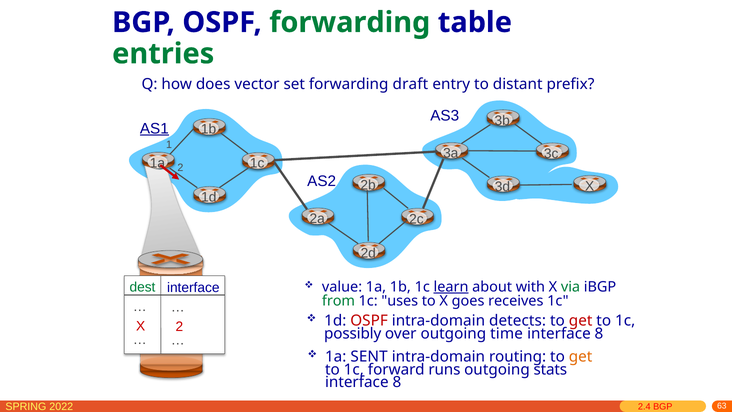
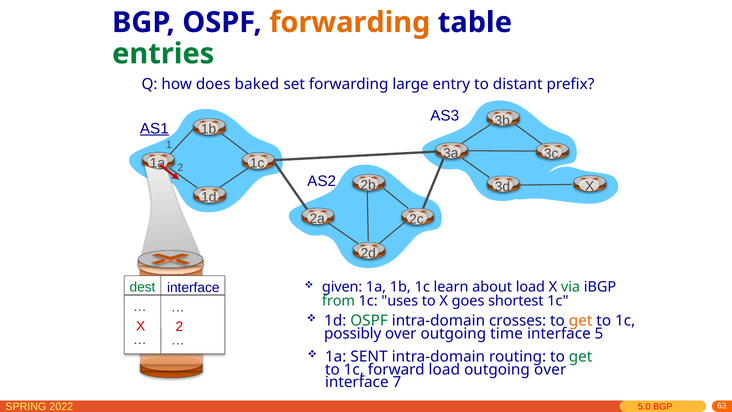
forwarding at (350, 22) colour: green -> orange
vector: vector -> baked
draft: draft -> large
value: value -> given
learn underline: present -> none
about with: with -> load
receives: receives -> shortest
OSPF at (369, 321) colour: red -> green
detects: detects -> crosses
get at (581, 321) colour: red -> orange
8 at (599, 334): 8 -> 5
get at (581, 357) colour: orange -> green
forward runs: runs -> load
outgoing stats: stats -> over
8 at (397, 382): 8 -> 7
2.4: 2.4 -> 5.0
